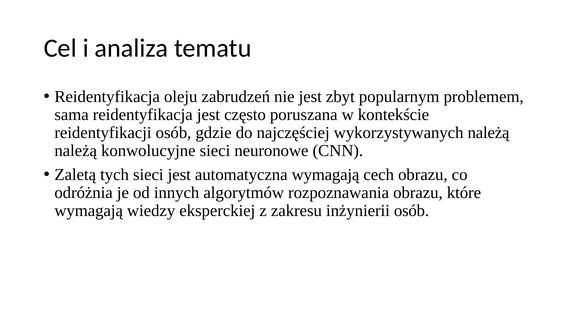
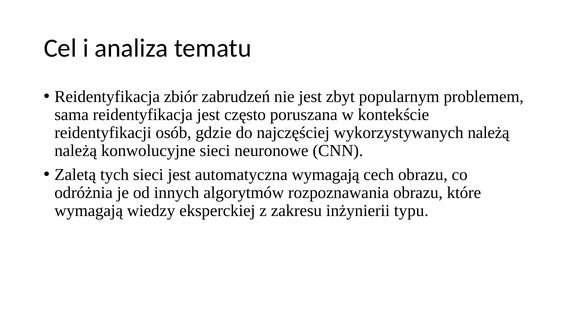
oleju: oleju -> zbiór
inżynierii osób: osób -> typu
